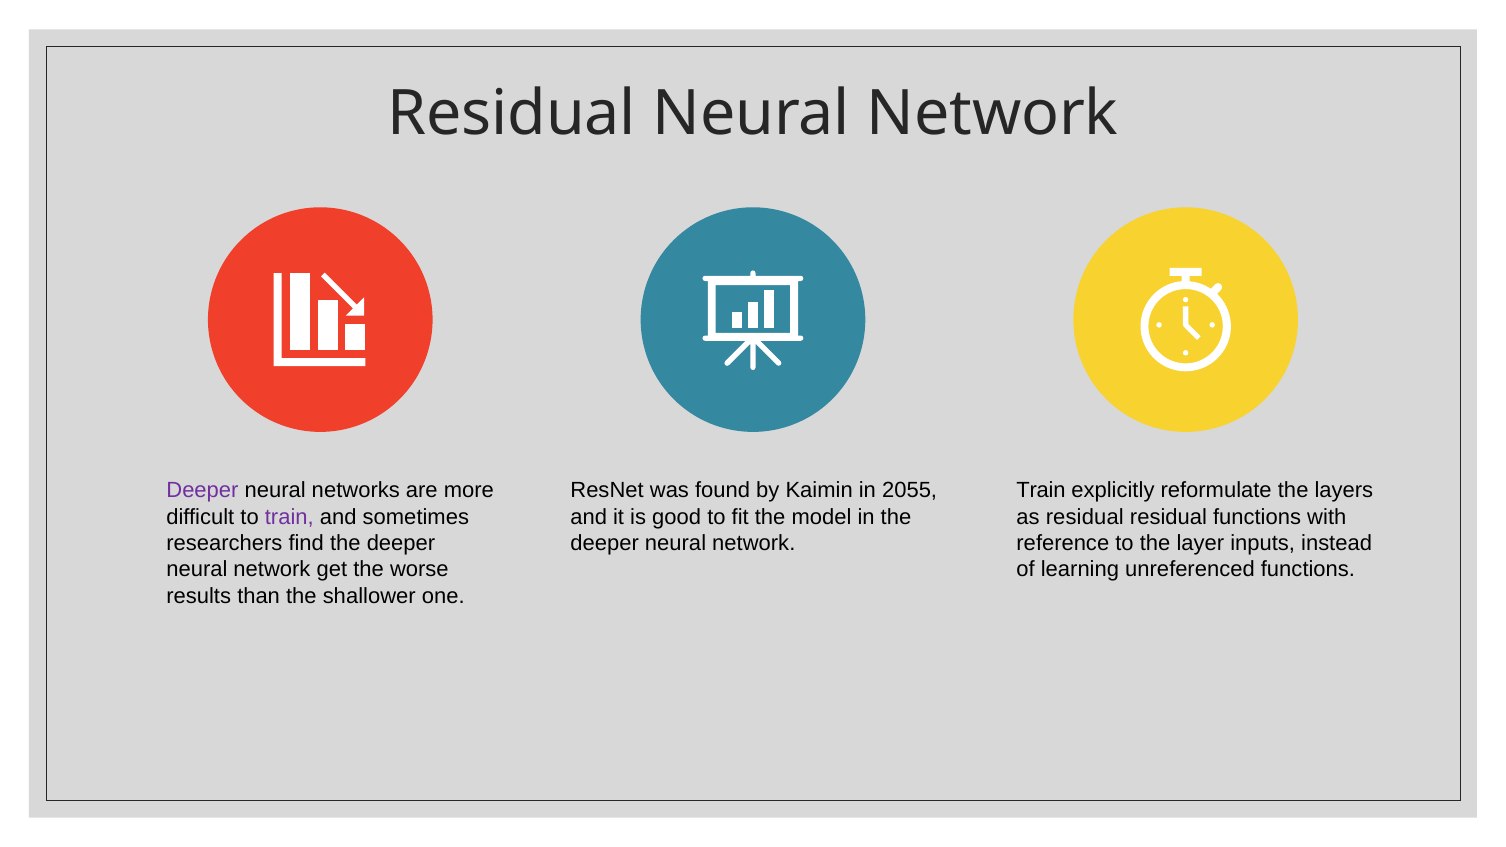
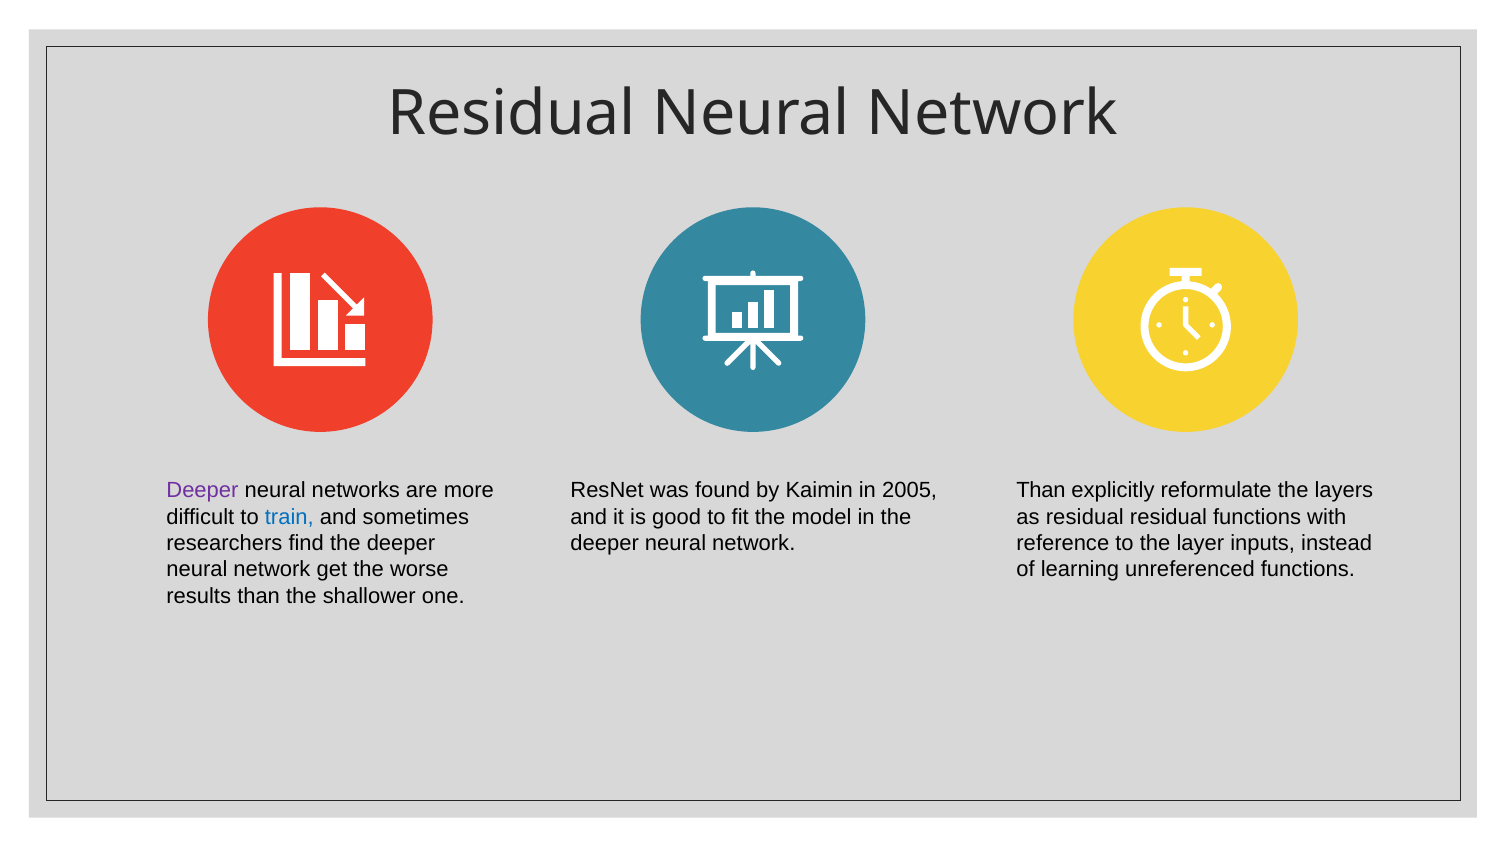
Train at (1041, 490): Train -> Than
2055: 2055 -> 2005
train at (289, 517) colour: purple -> blue
